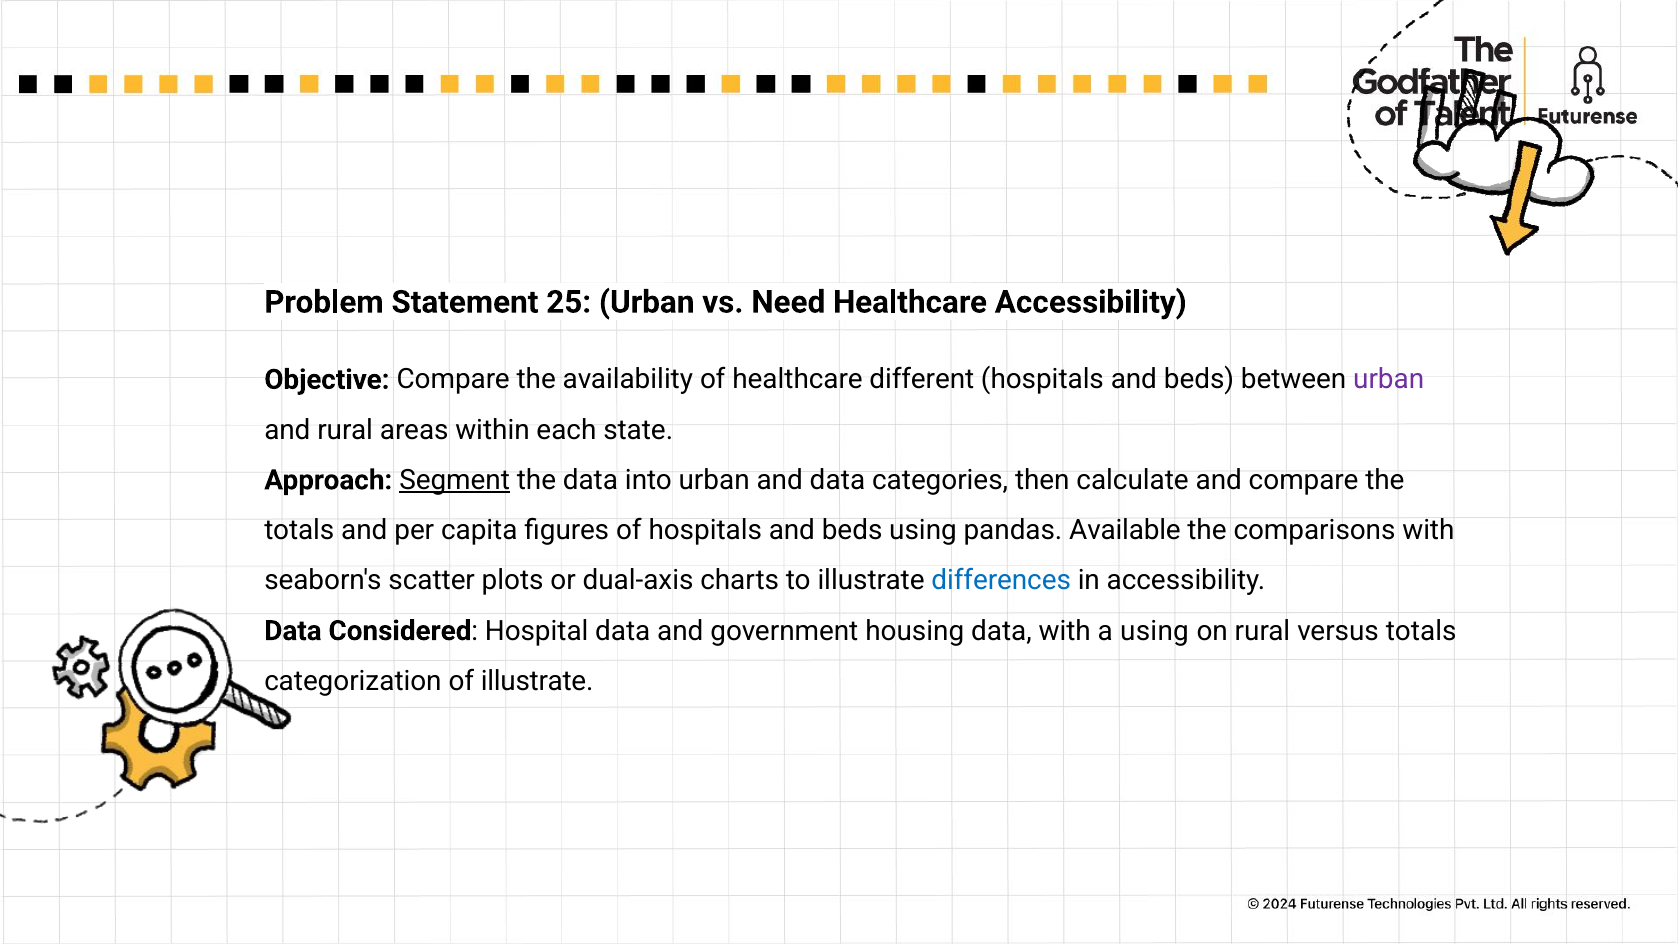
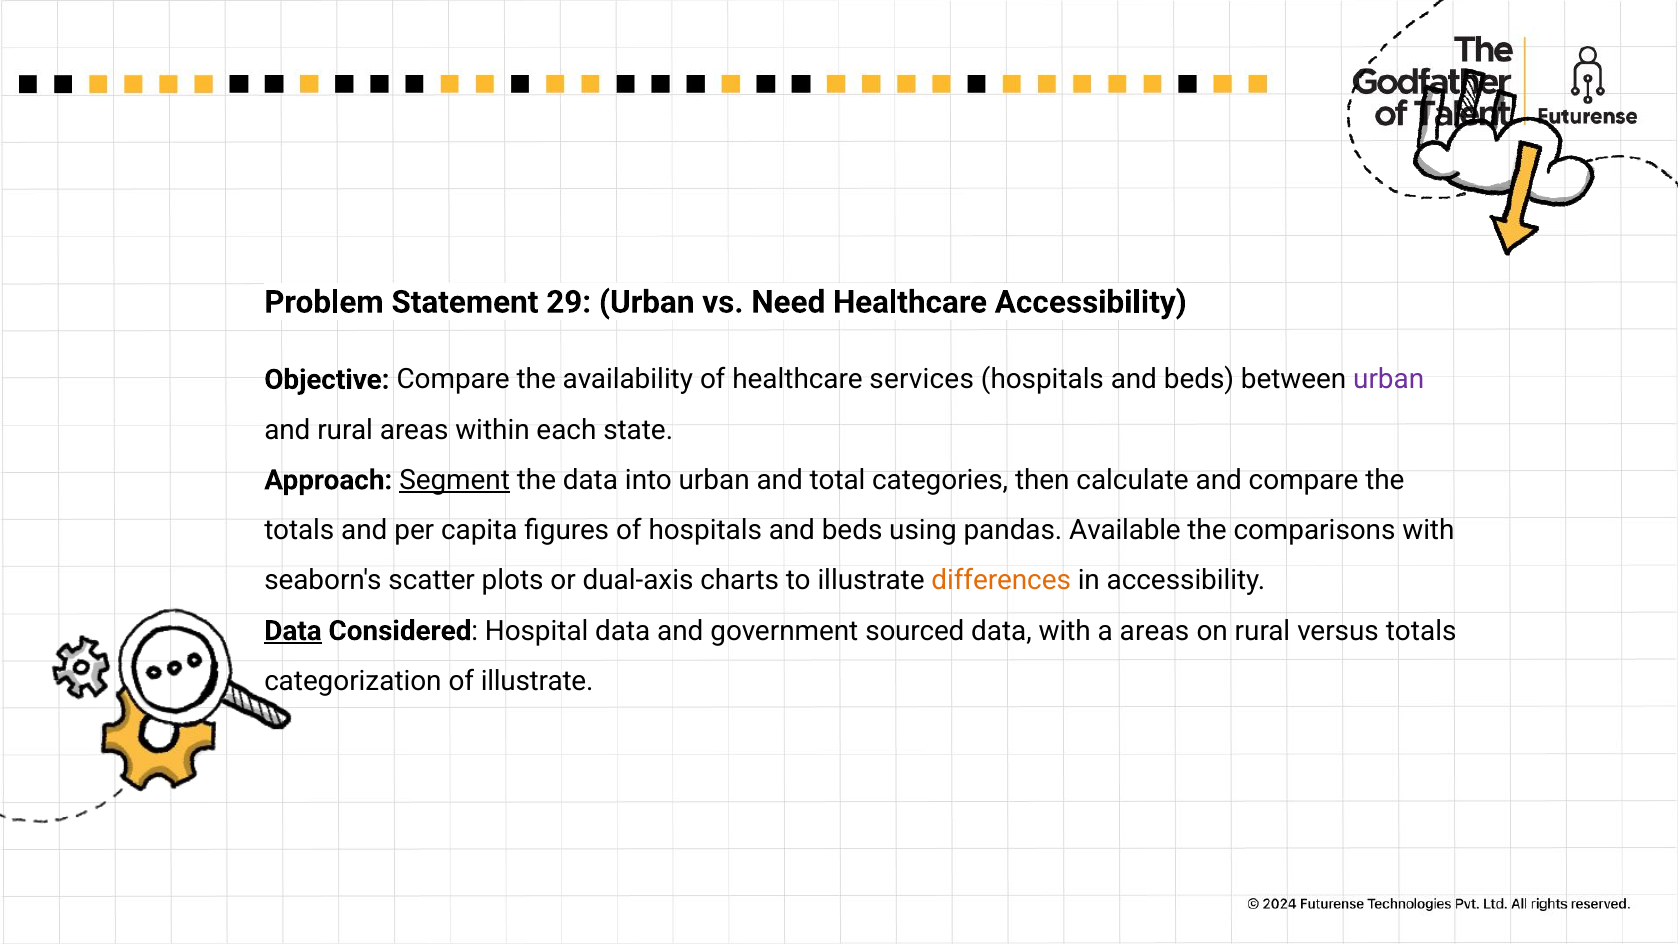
25: 25 -> 29
different: different -> services
and data: data -> total
differences colour: blue -> orange
Data at (293, 631) underline: none -> present
housing: housing -> sourced
a using: using -> areas
